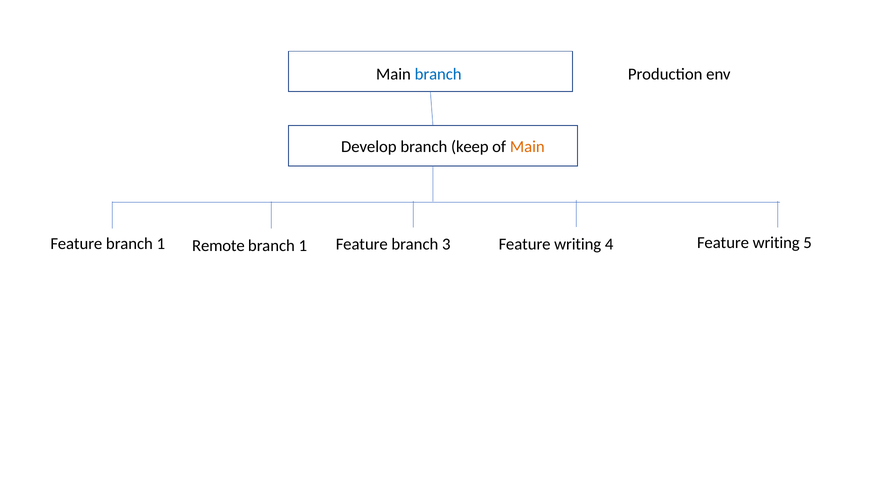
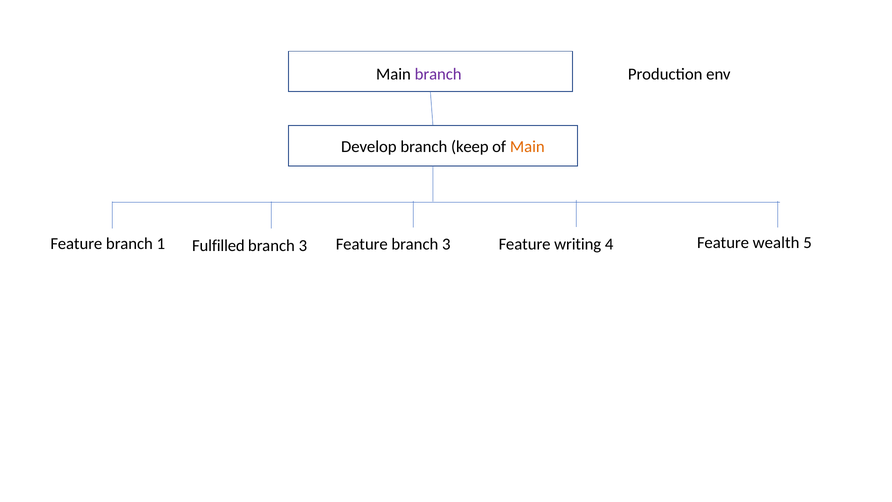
branch at (438, 74) colour: blue -> purple
Remote: Remote -> Fulfilled
1 at (303, 246): 1 -> 3
4 Feature writing: writing -> wealth
